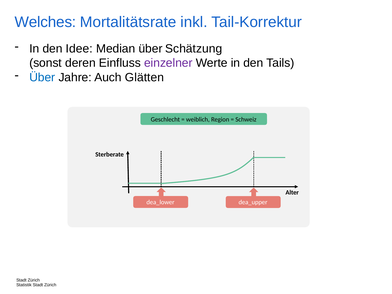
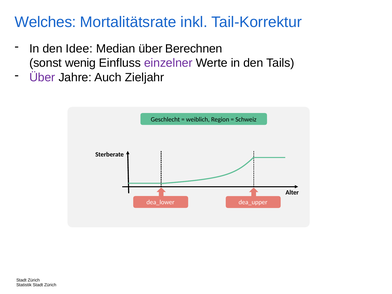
Schätzung: Schätzung -> Berechnen
deren: deren -> wenig
Über at (42, 77) colour: blue -> purple
Glätten: Glätten -> Zieljahr
